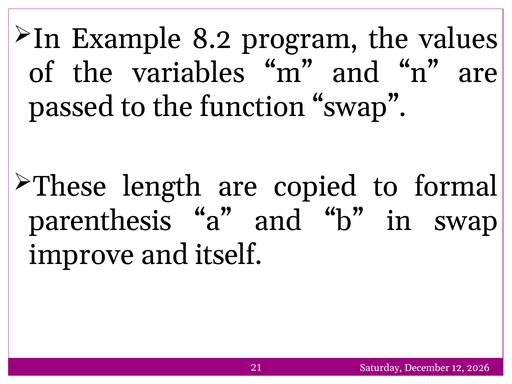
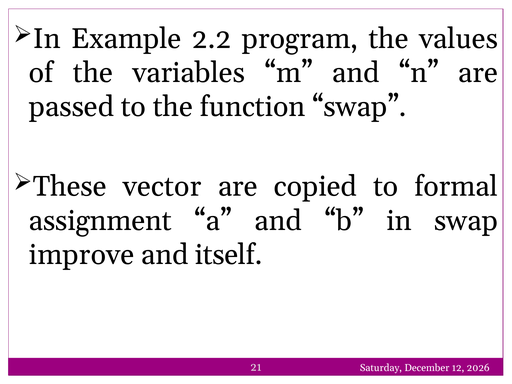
8.2: 8.2 -> 2.2
length: length -> vector
parenthesis: parenthesis -> assignment
